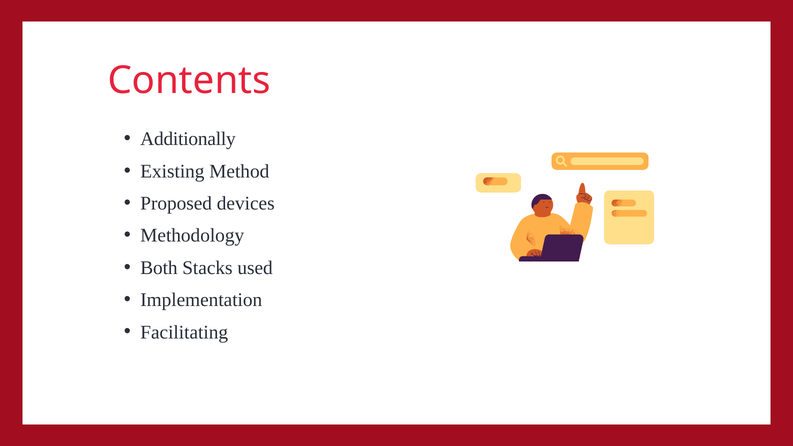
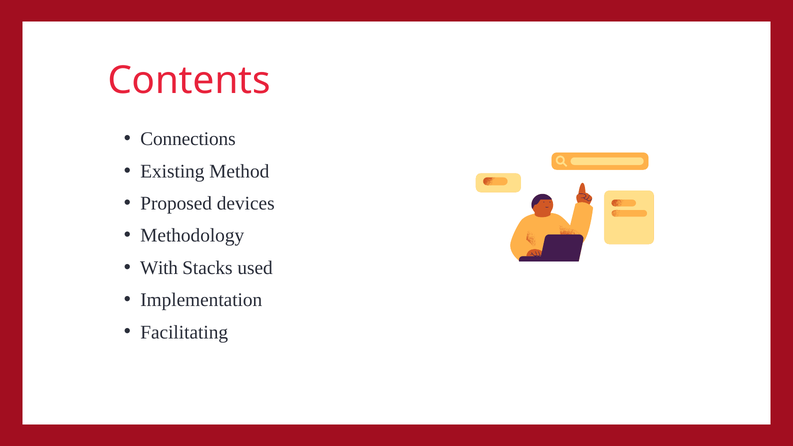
Additionally: Additionally -> Connections
Both: Both -> With
